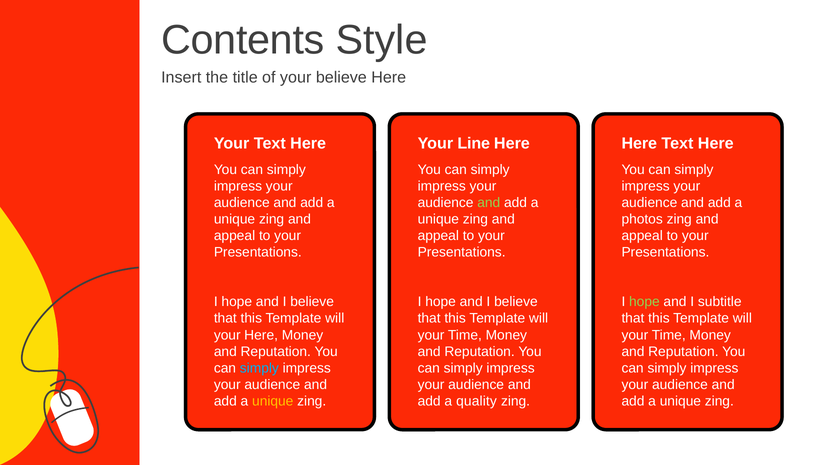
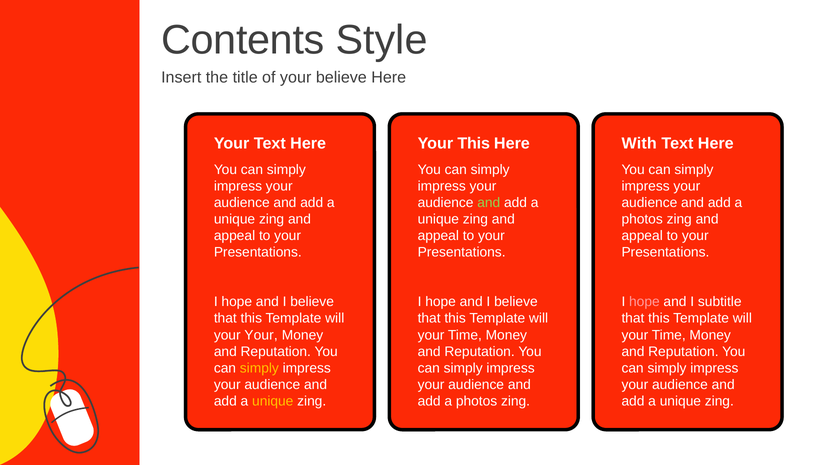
Your Line: Line -> This
Here at (639, 143): Here -> With
hope at (644, 302) colour: light green -> pink
your Here: Here -> Your
simply at (259, 368) colour: light blue -> yellow
quality at (476, 401): quality -> photos
